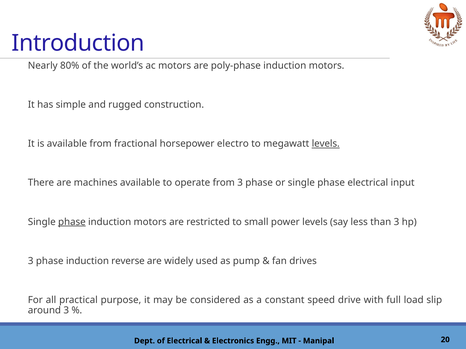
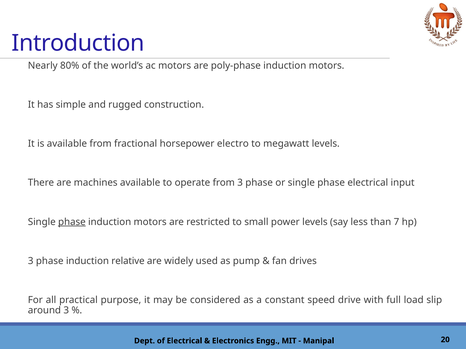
levels at (326, 144) underline: present -> none
than 3: 3 -> 7
reverse: reverse -> relative
